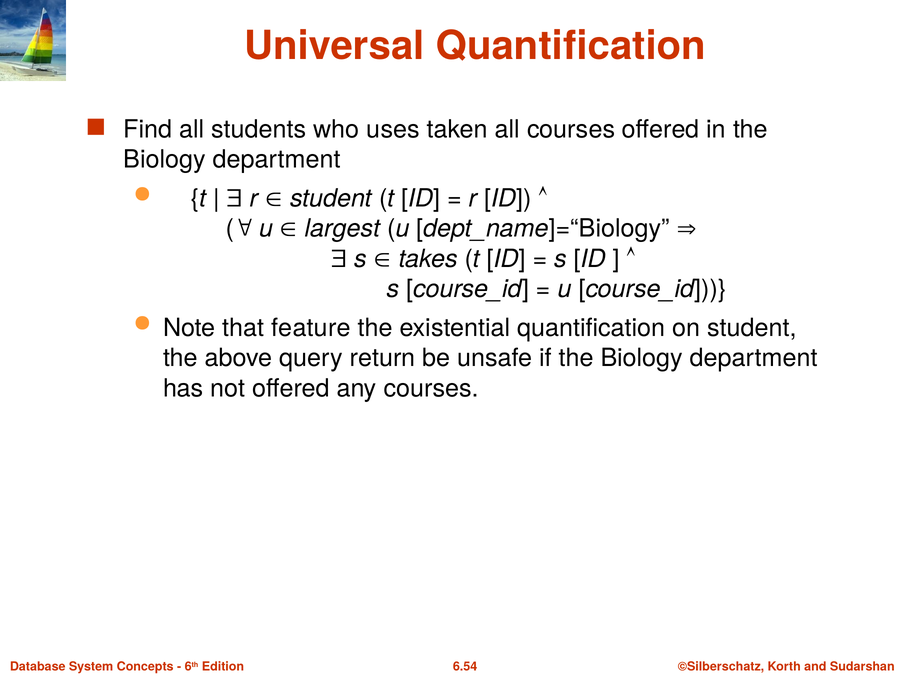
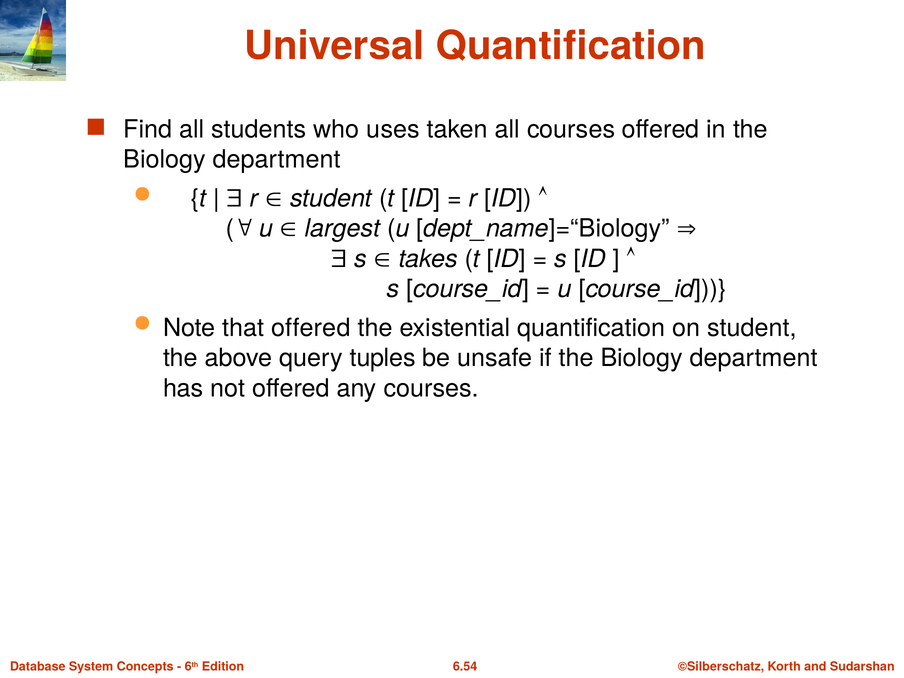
that feature: feature -> offered
return: return -> tuples
